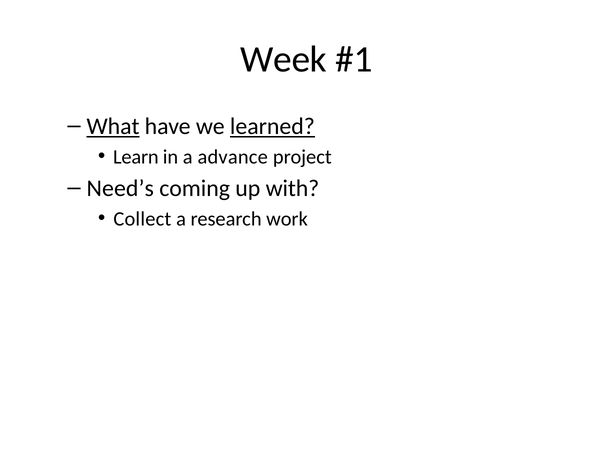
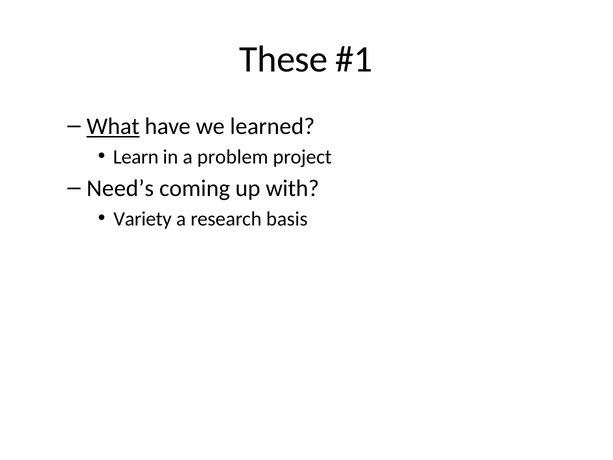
Week: Week -> These
learned underline: present -> none
advance: advance -> problem
Collect: Collect -> Variety
work: work -> basis
